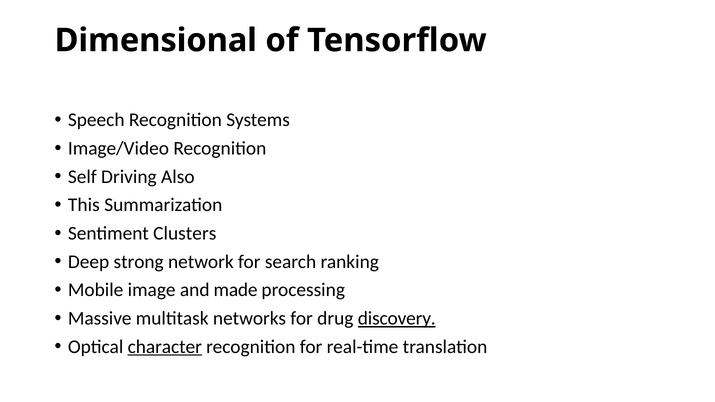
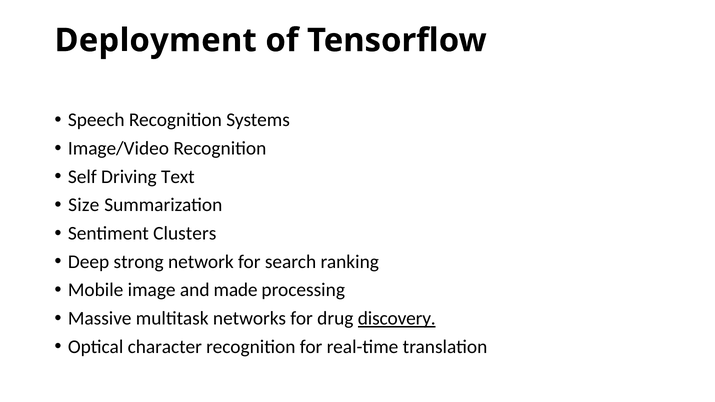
Dimensional: Dimensional -> Deployment
Also: Also -> Text
This: This -> Size
character underline: present -> none
